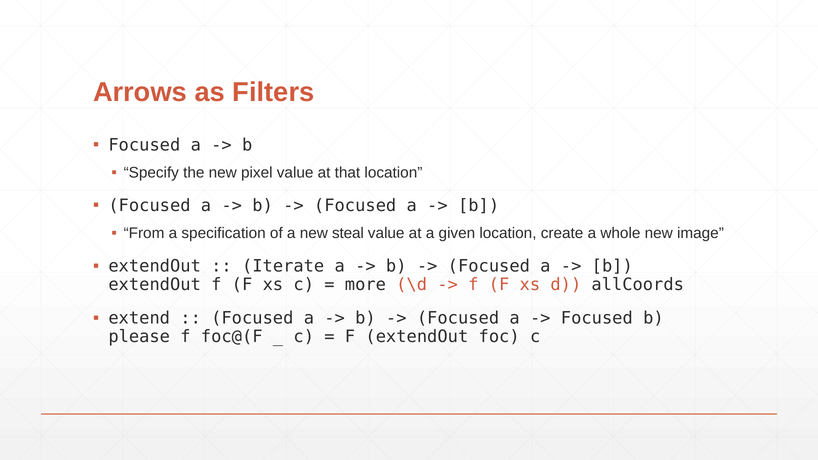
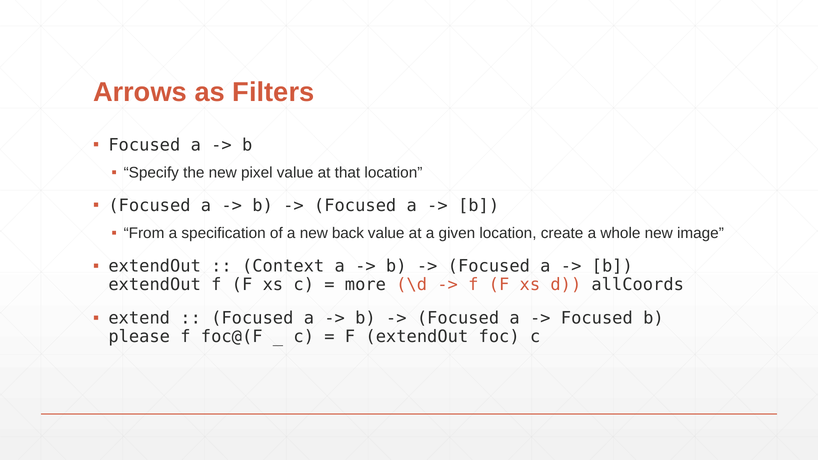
steal: steal -> back
Iterate: Iterate -> Context
